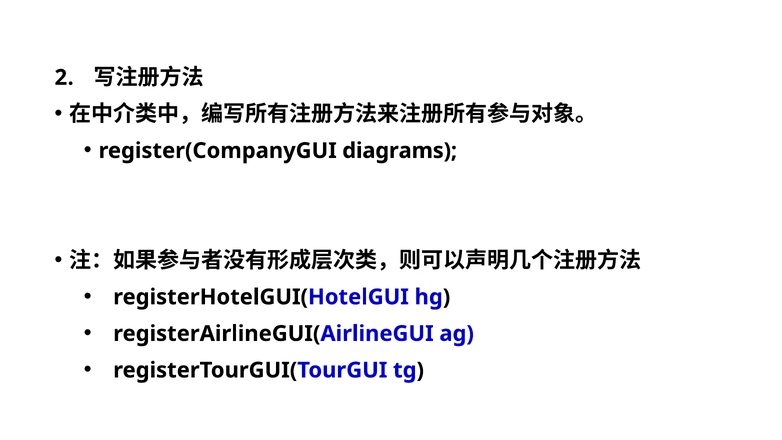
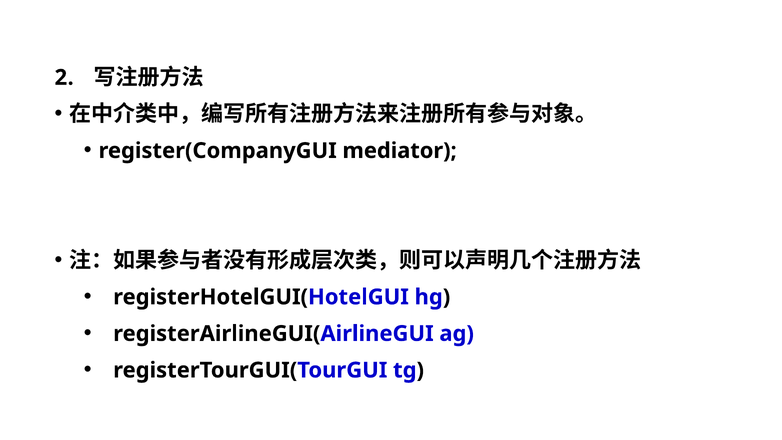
diagrams: diagrams -> mediator
